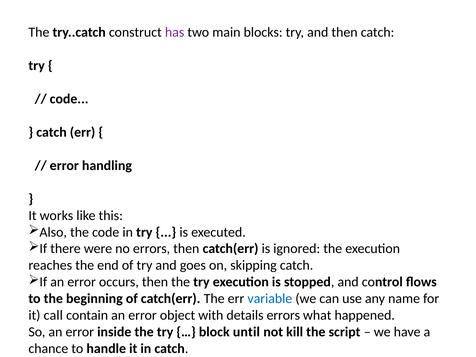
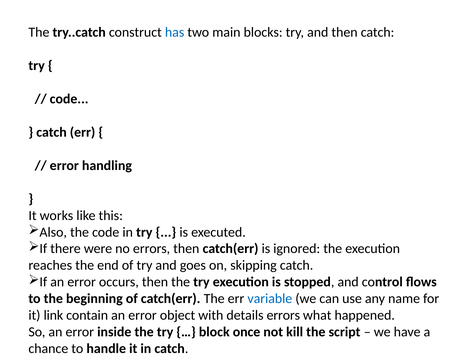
has colour: purple -> blue
call: call -> link
until: until -> once
